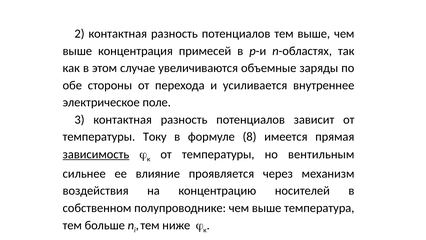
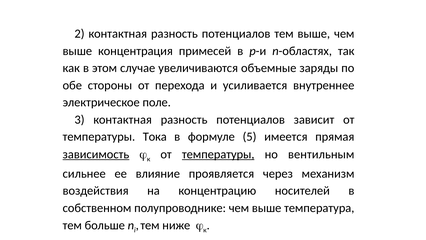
Току: Току -> Тока
8: 8 -> 5
температуры at (218, 154) underline: none -> present
